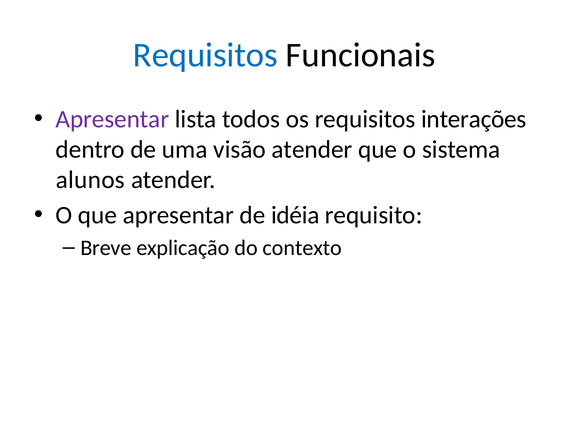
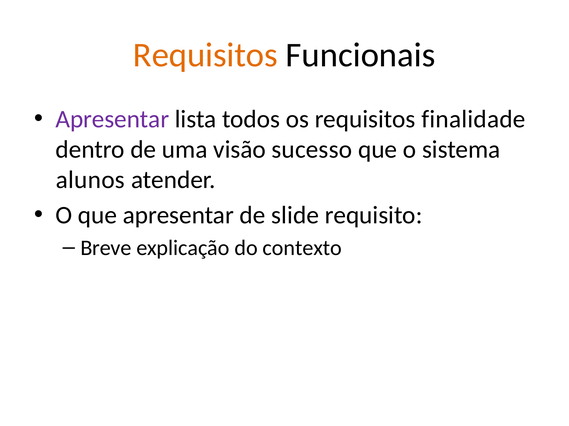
Requisitos at (205, 55) colour: blue -> orange
interações: interações -> finalidade
visão atender: atender -> sucesso
idéia: idéia -> slide
